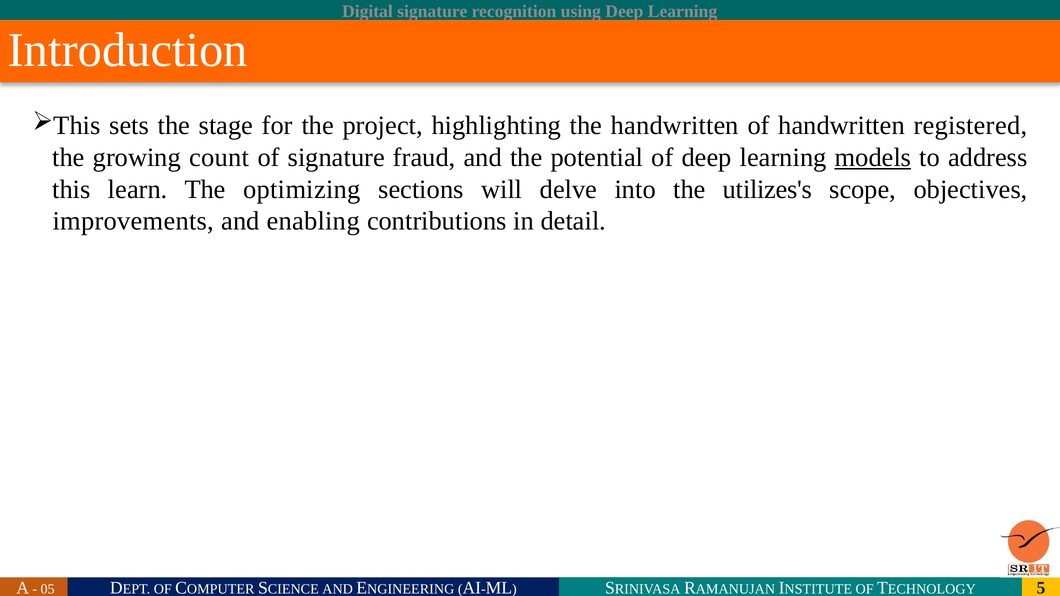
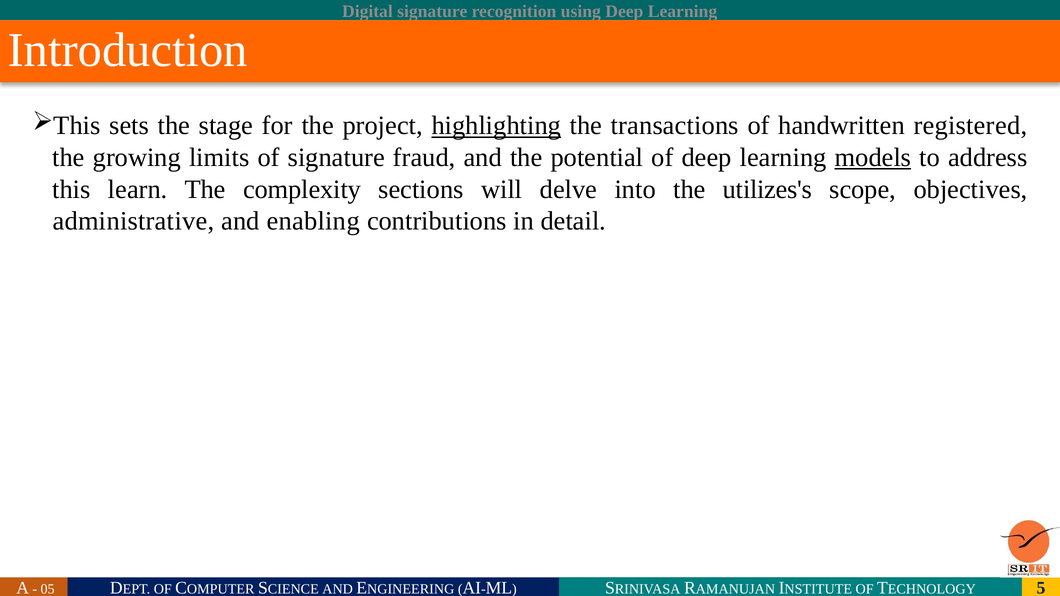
highlighting underline: none -> present
the handwritten: handwritten -> transactions
count: count -> limits
optimizing: optimizing -> complexity
improvements: improvements -> administrative
